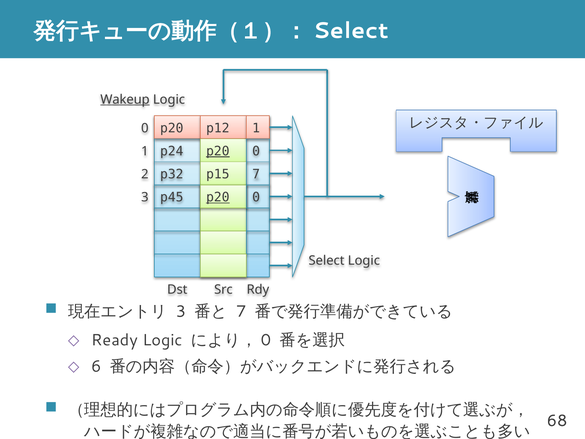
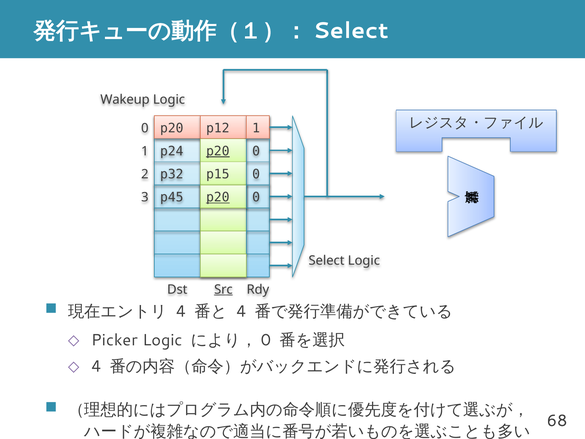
Wakeup underline: present -> none
p15 7: 7 -> 0
Src underline: none -> present
3 at (181, 311): 3 -> 4
7 at (241, 311): 7 -> 4
Ready: Ready -> Picker
6 at (96, 366): 6 -> 4
